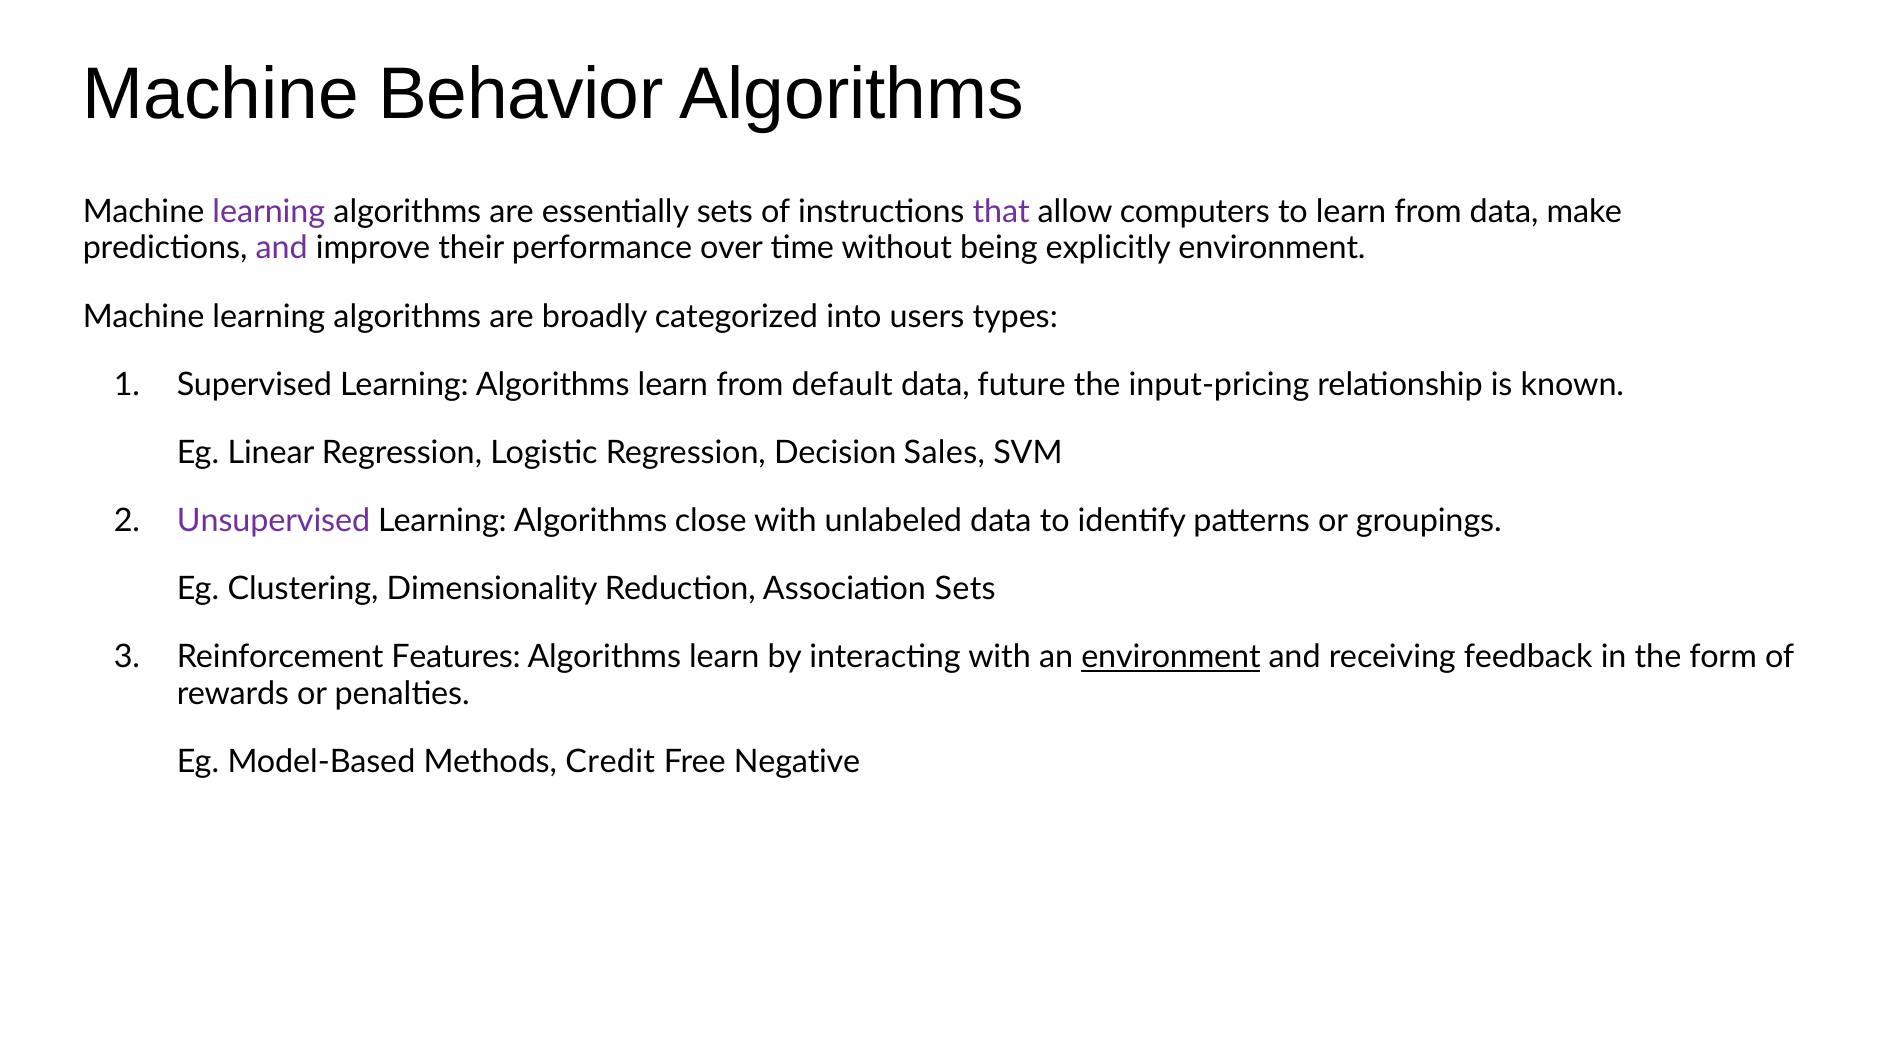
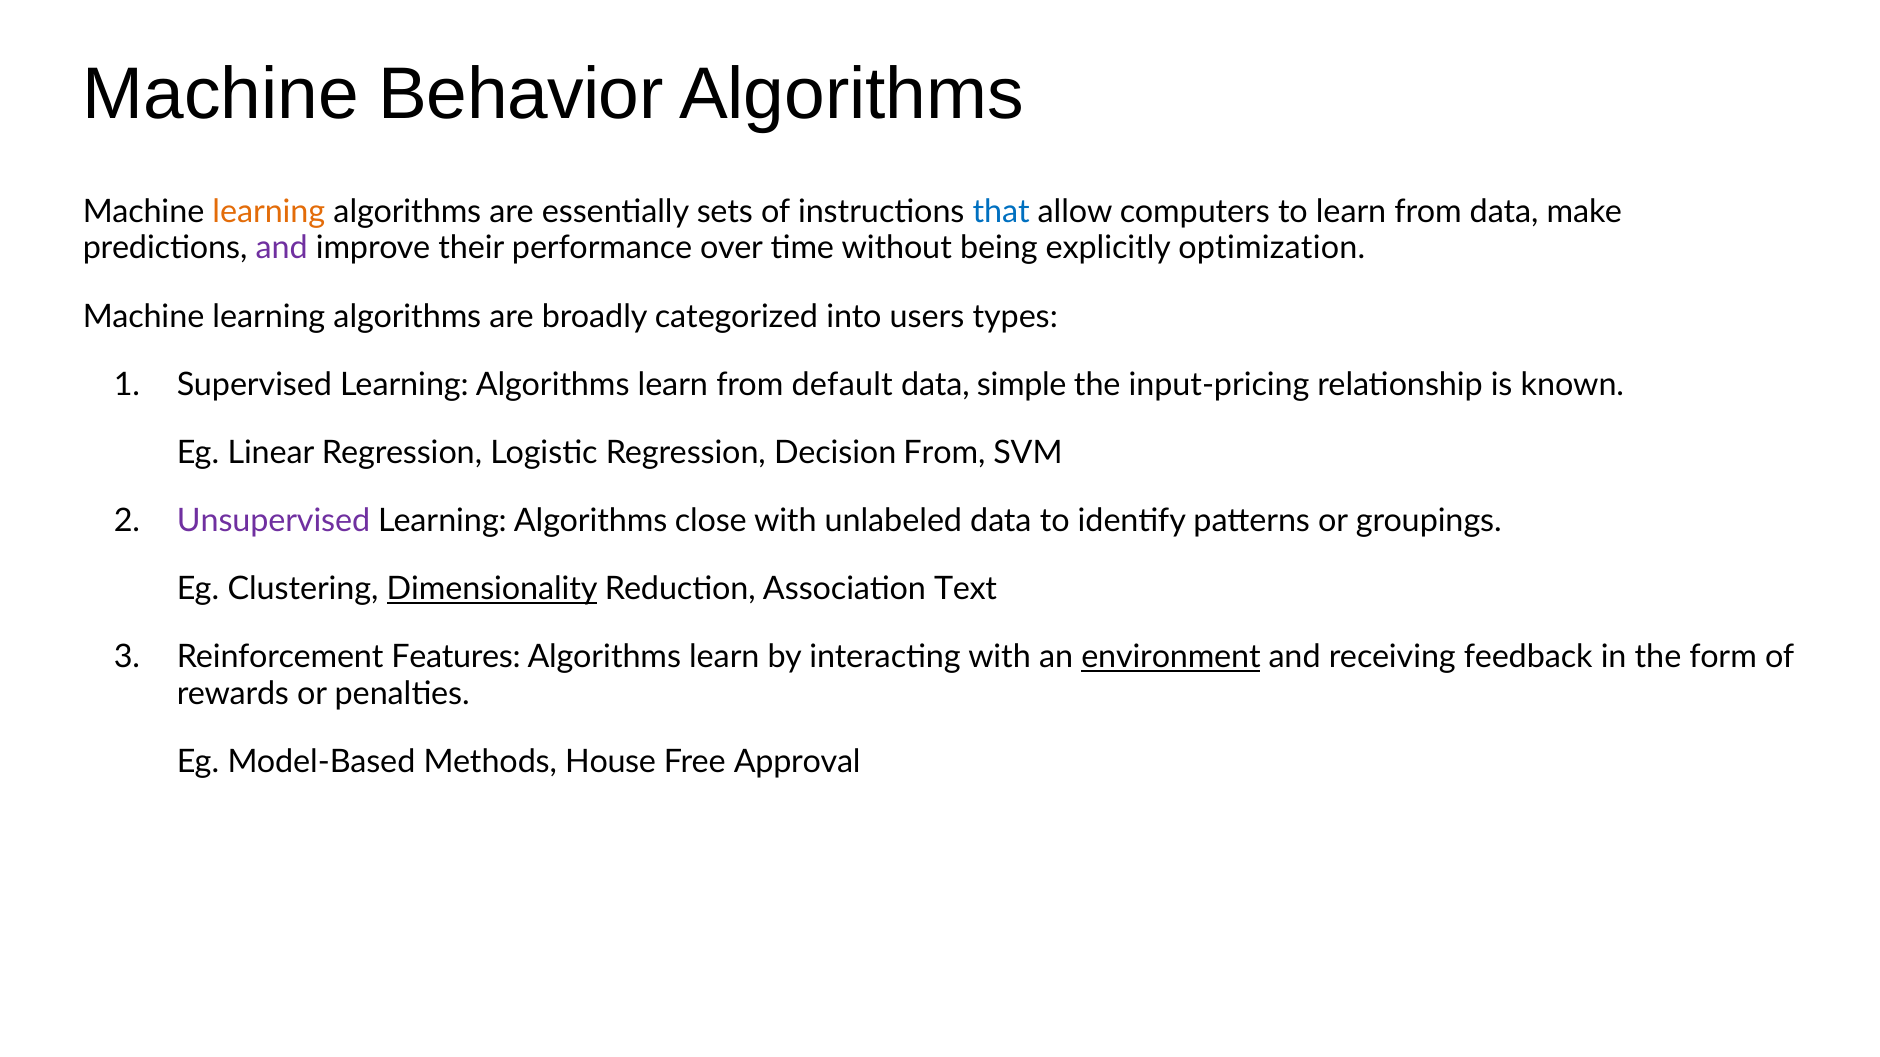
learning at (269, 212) colour: purple -> orange
that colour: purple -> blue
explicitly environment: environment -> optimization
future: future -> simple
Decision Sales: Sales -> From
Dimensionality underline: none -> present
Association Sets: Sets -> Text
Credit: Credit -> House
Negative: Negative -> Approval
